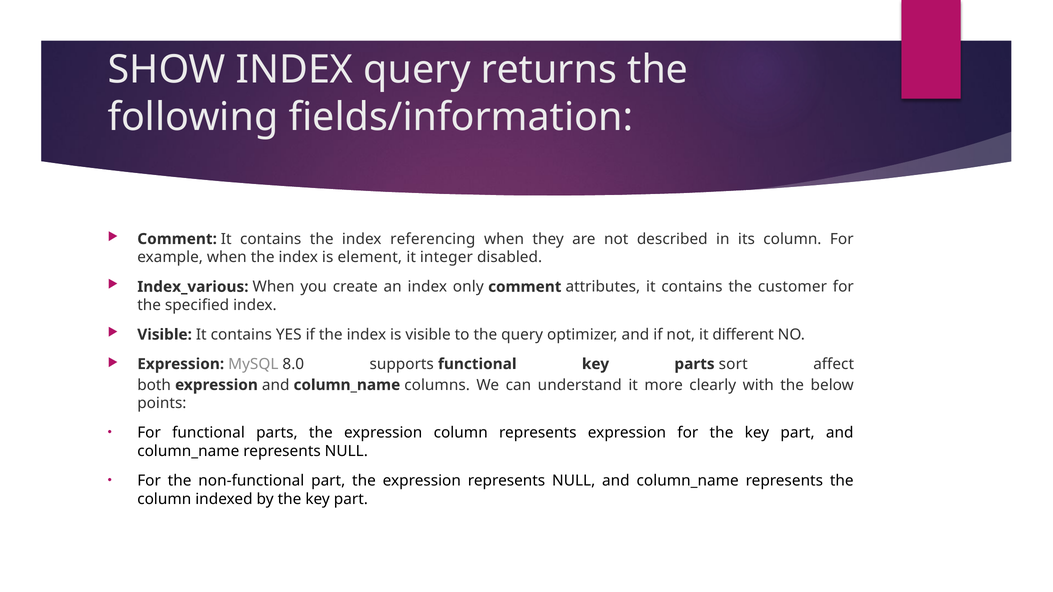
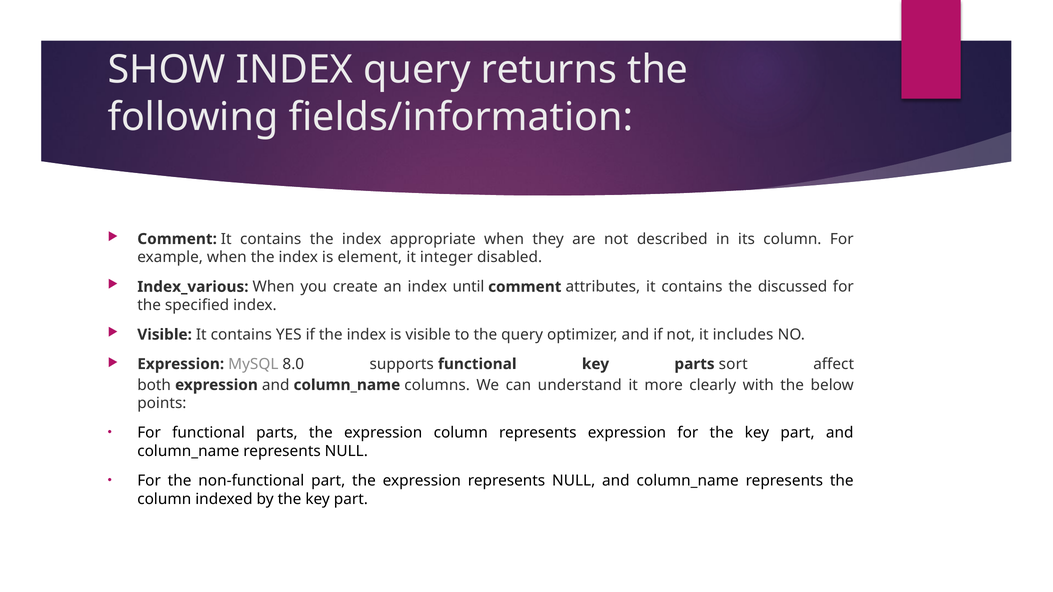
referencing: referencing -> appropriate
only: only -> until
customer: customer -> discussed
different: different -> includes
